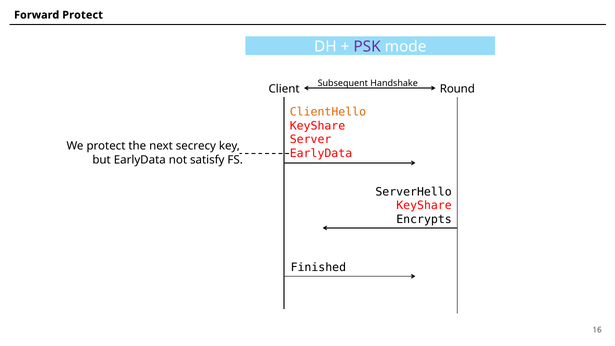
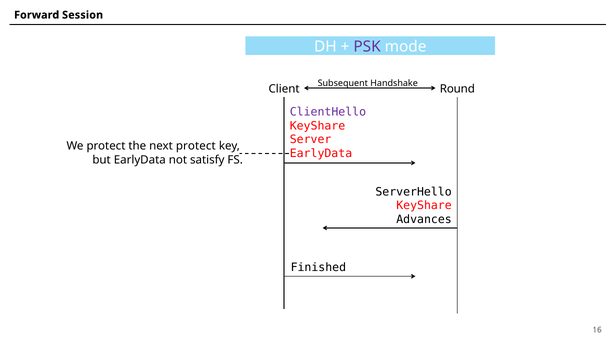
Forward Protect: Protect -> Session
ClientHello colour: orange -> purple
next secrecy: secrecy -> protect
Encrypts: Encrypts -> Advances
